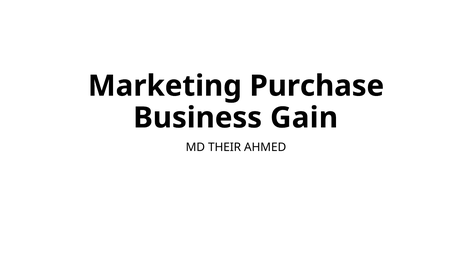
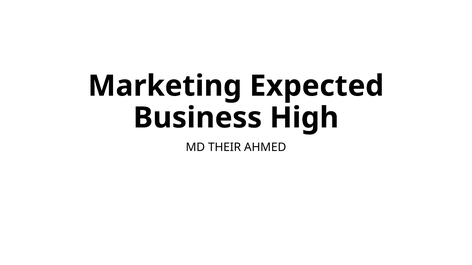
Purchase: Purchase -> Expected
Gain: Gain -> High
